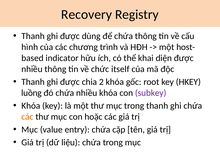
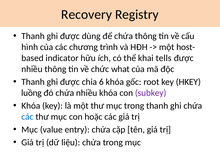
diện: diện -> tells
itself: itself -> what
2: 2 -> 6
các at (27, 117) colour: orange -> blue
